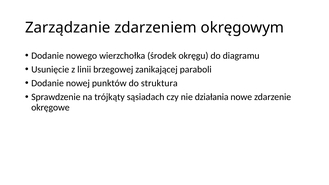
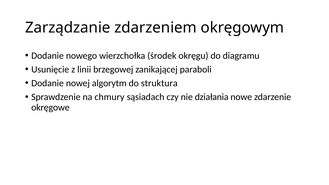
punktów: punktów -> algorytm
trójkąty: trójkąty -> chmury
